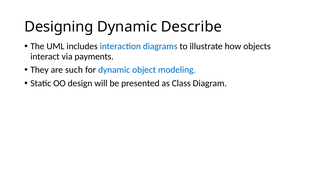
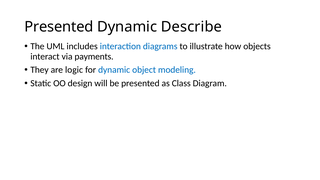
Designing at (59, 27): Designing -> Presented
such: such -> logic
